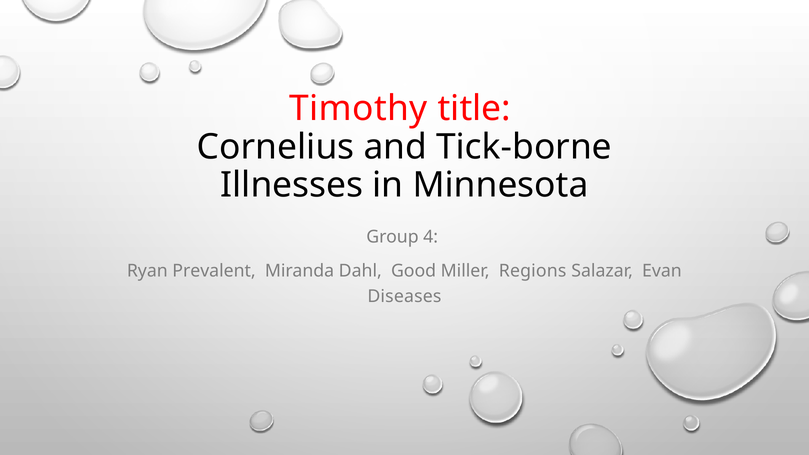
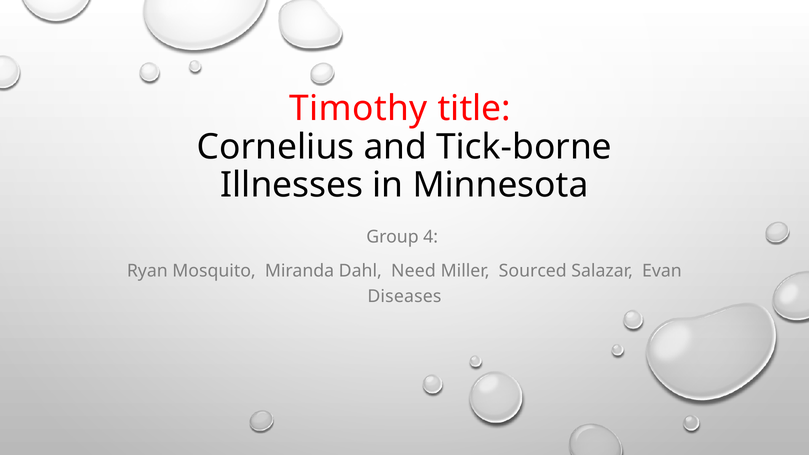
Prevalent: Prevalent -> Mosquito
Good: Good -> Need
Regions: Regions -> Sourced
